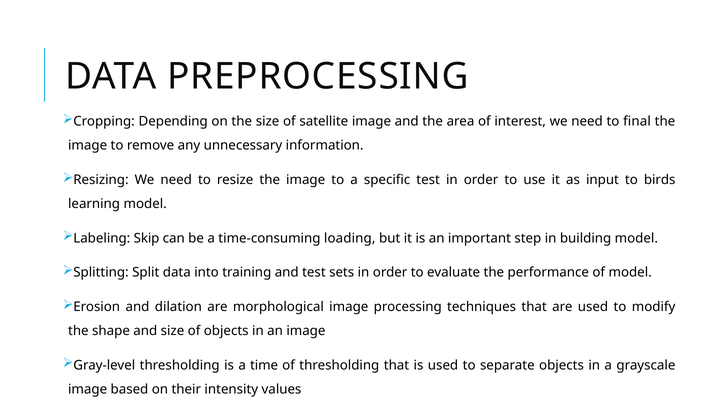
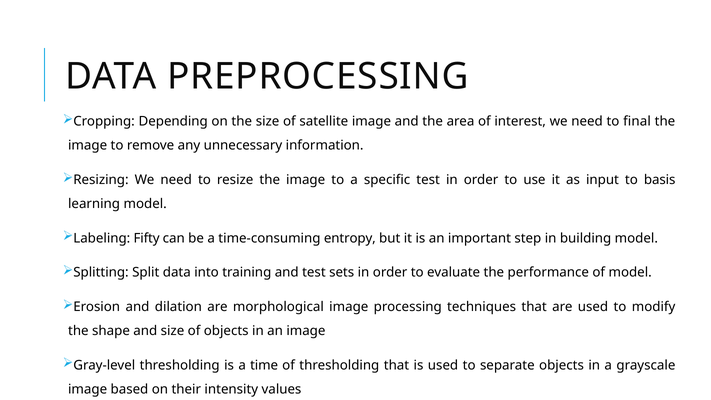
birds: birds -> basis
Skip: Skip -> Fifty
loading: loading -> entropy
